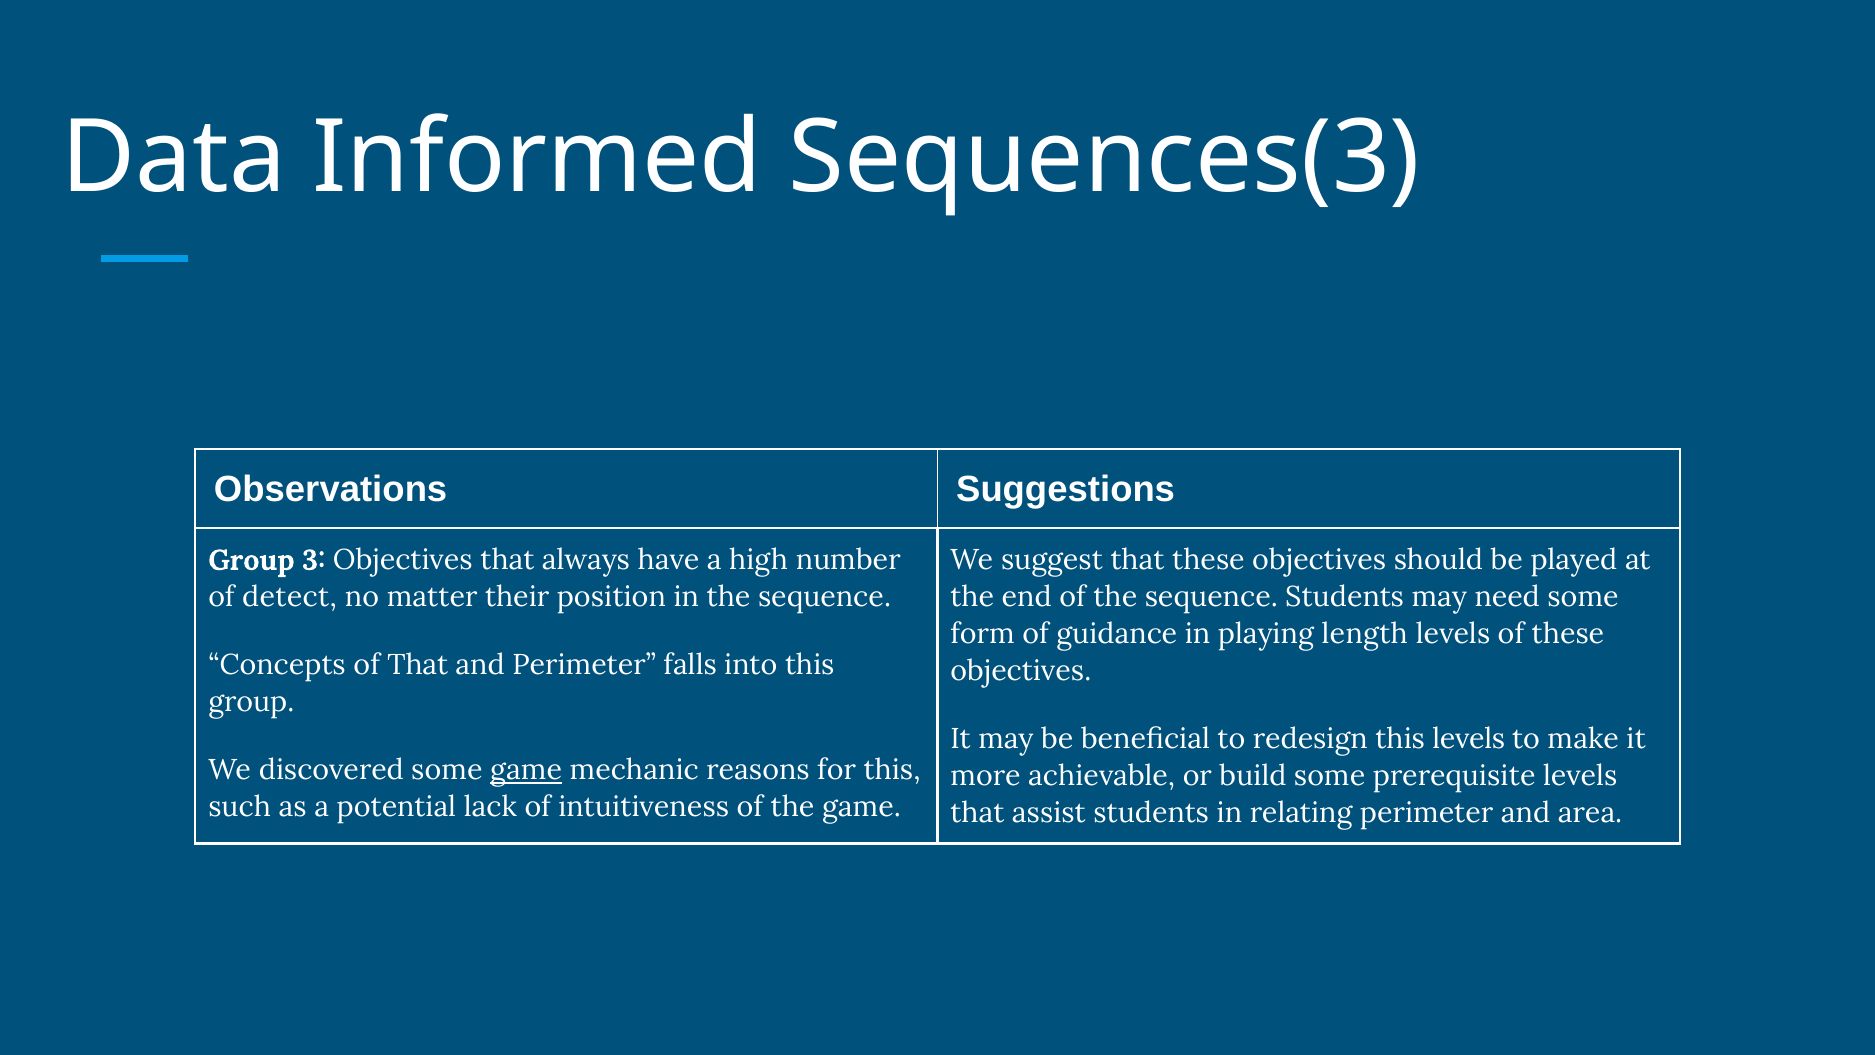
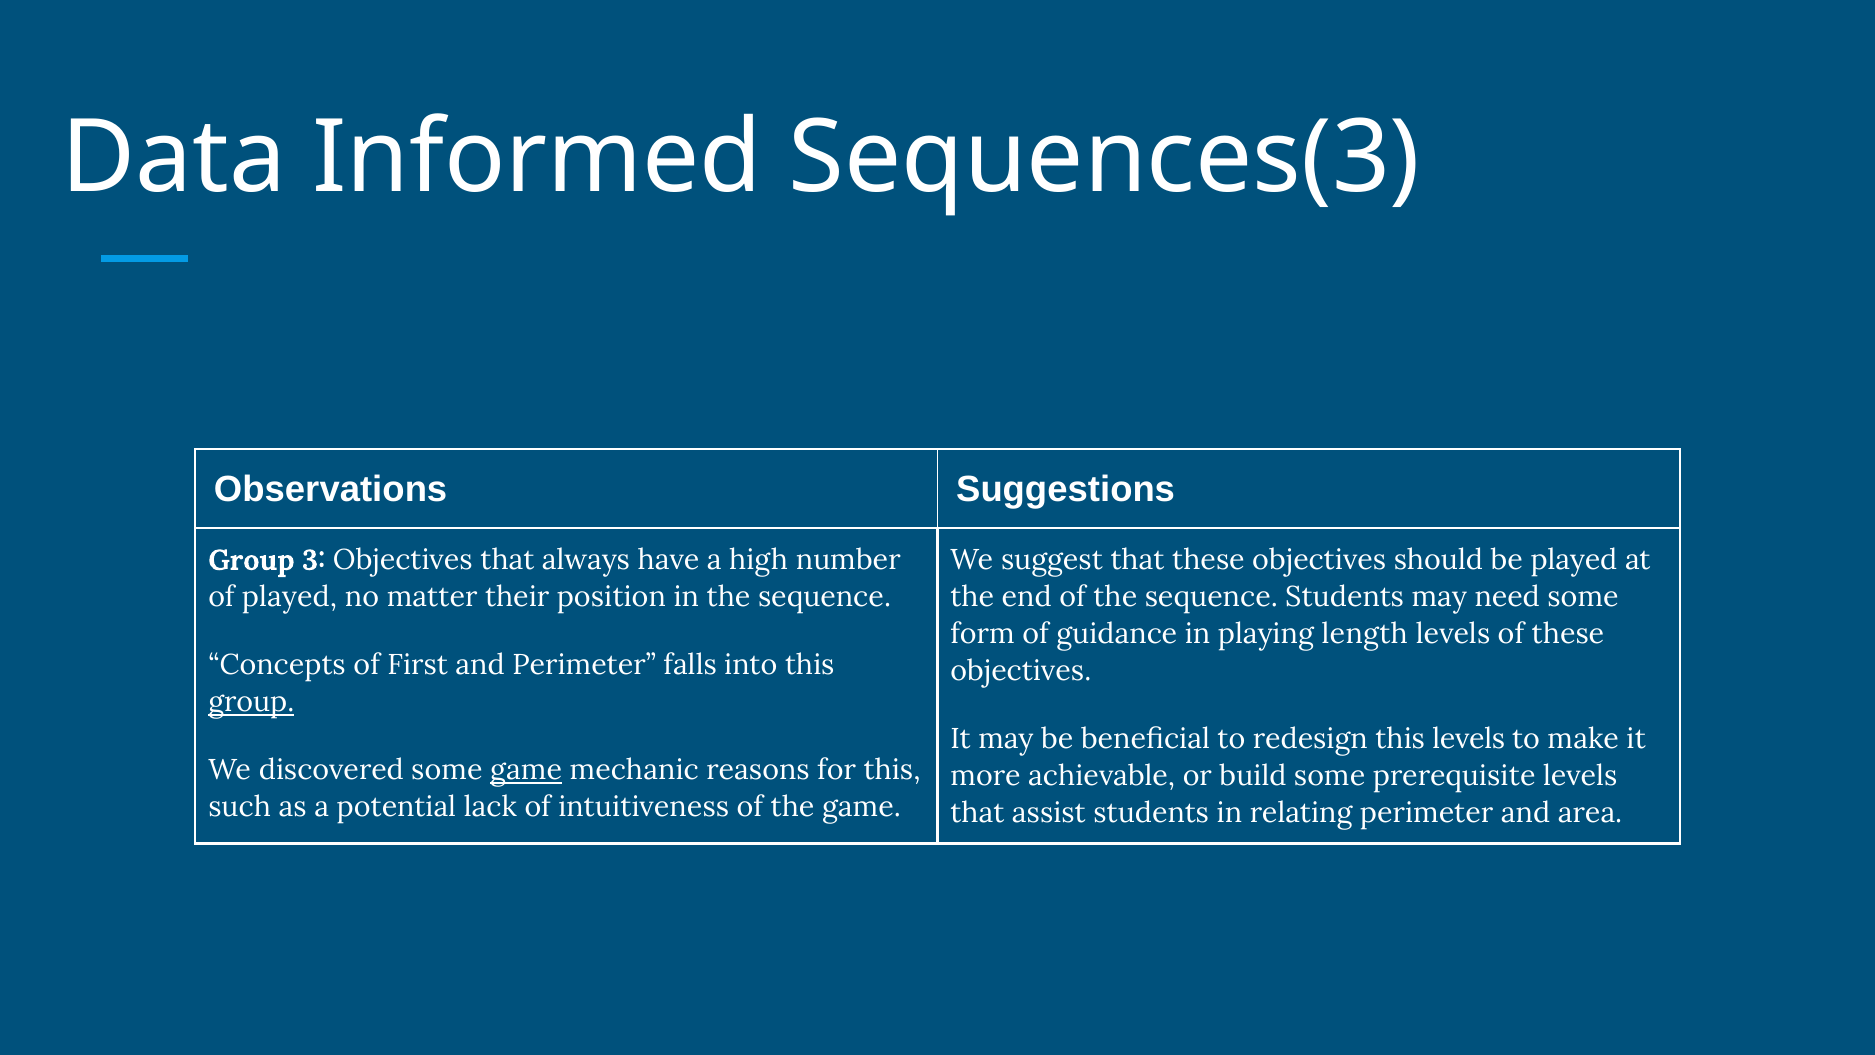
of detect: detect -> played
of That: That -> First
group at (251, 702) underline: none -> present
